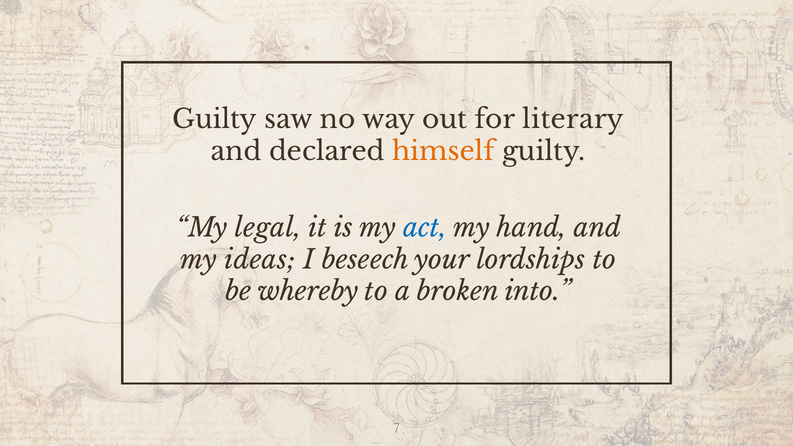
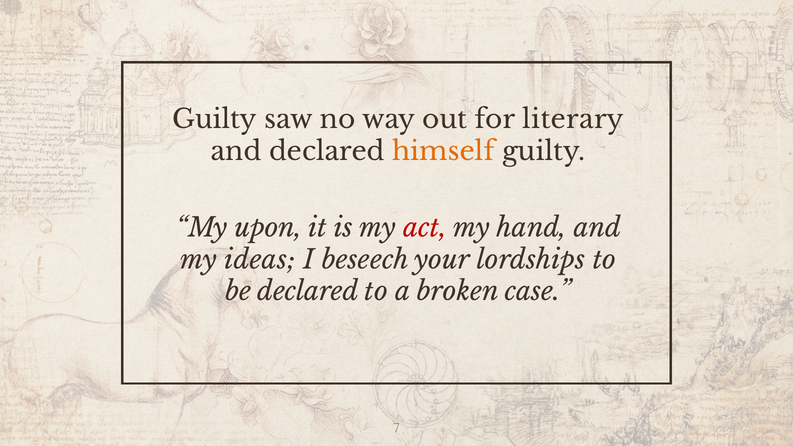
legal: legal -> upon
act colour: blue -> red
be whereby: whereby -> declared
into: into -> case
